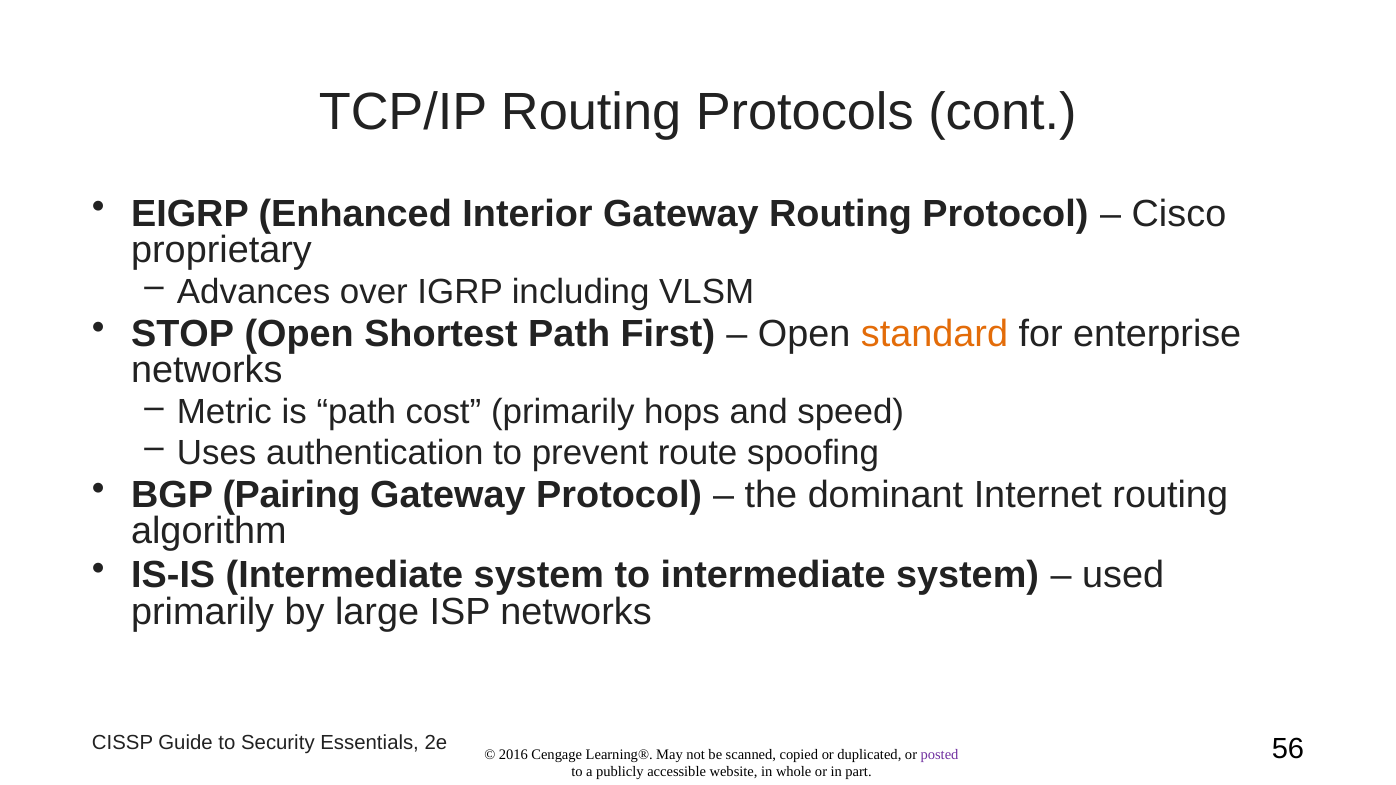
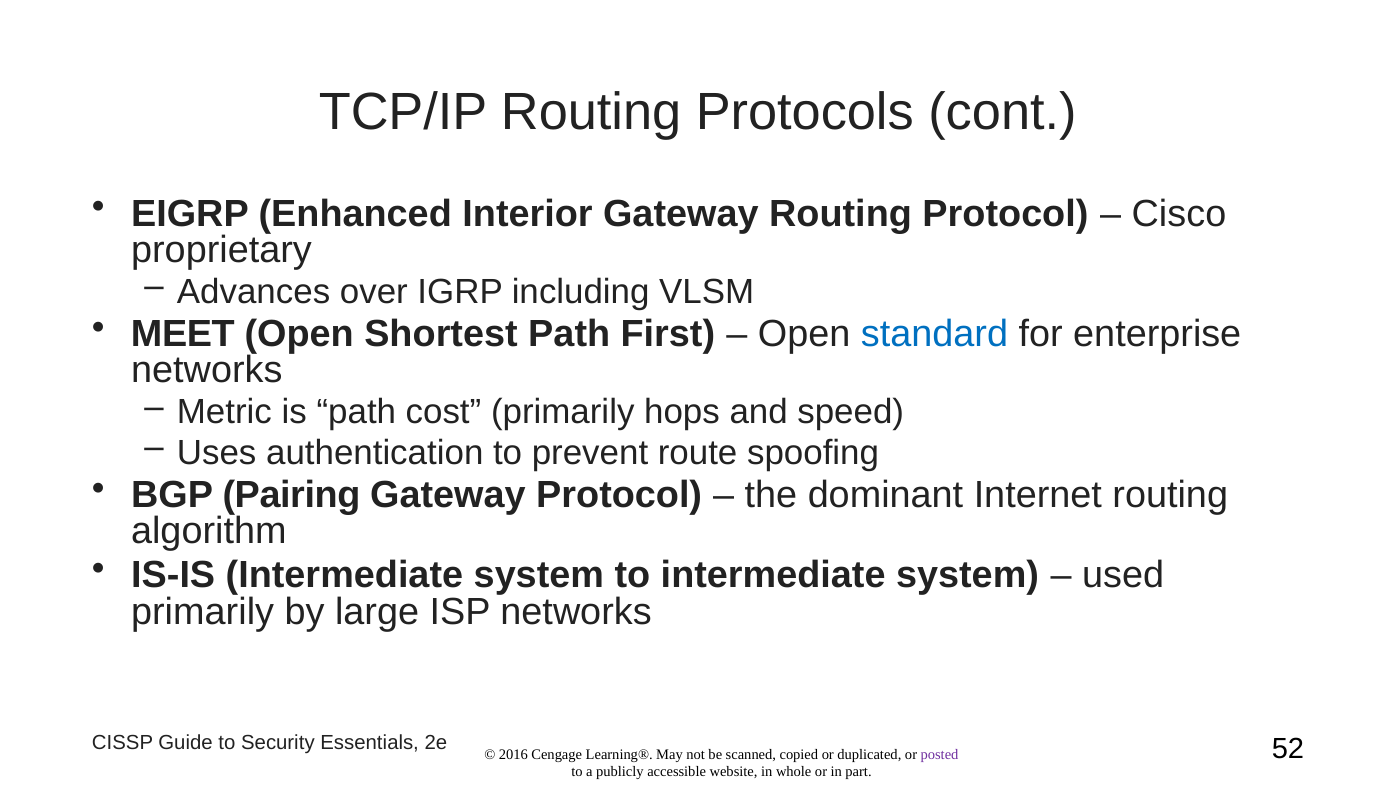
STOP: STOP -> MEET
standard colour: orange -> blue
56: 56 -> 52
